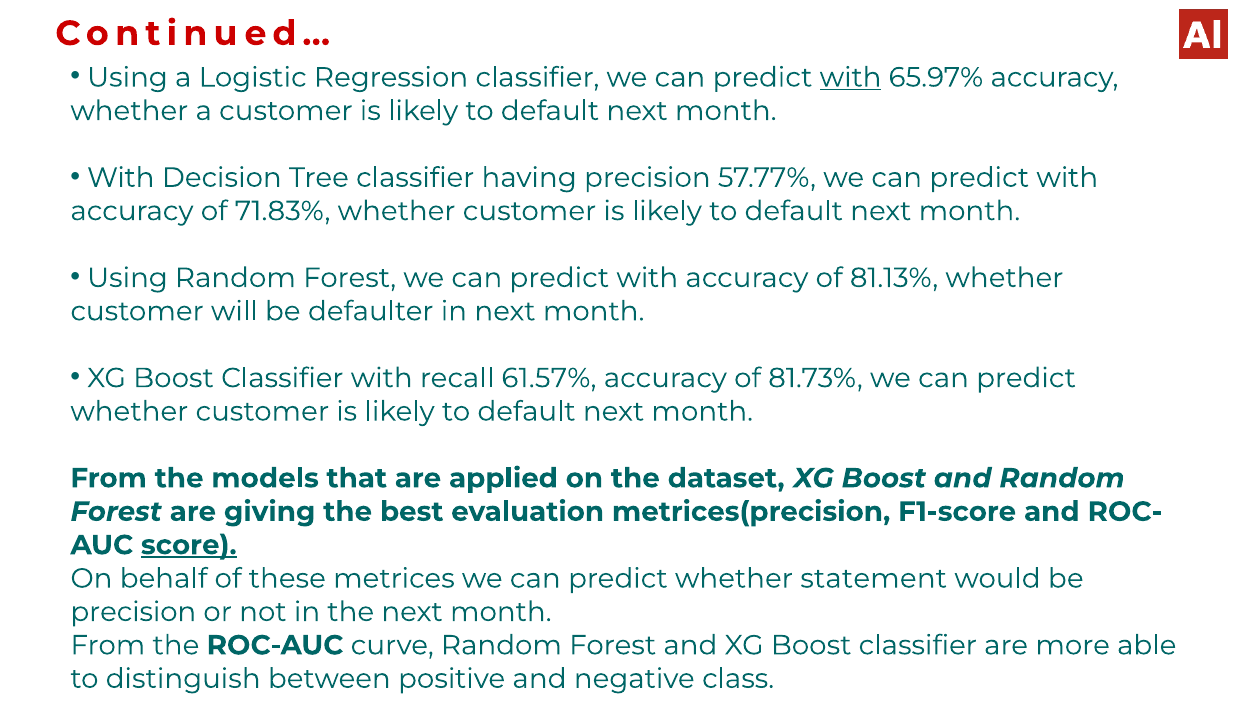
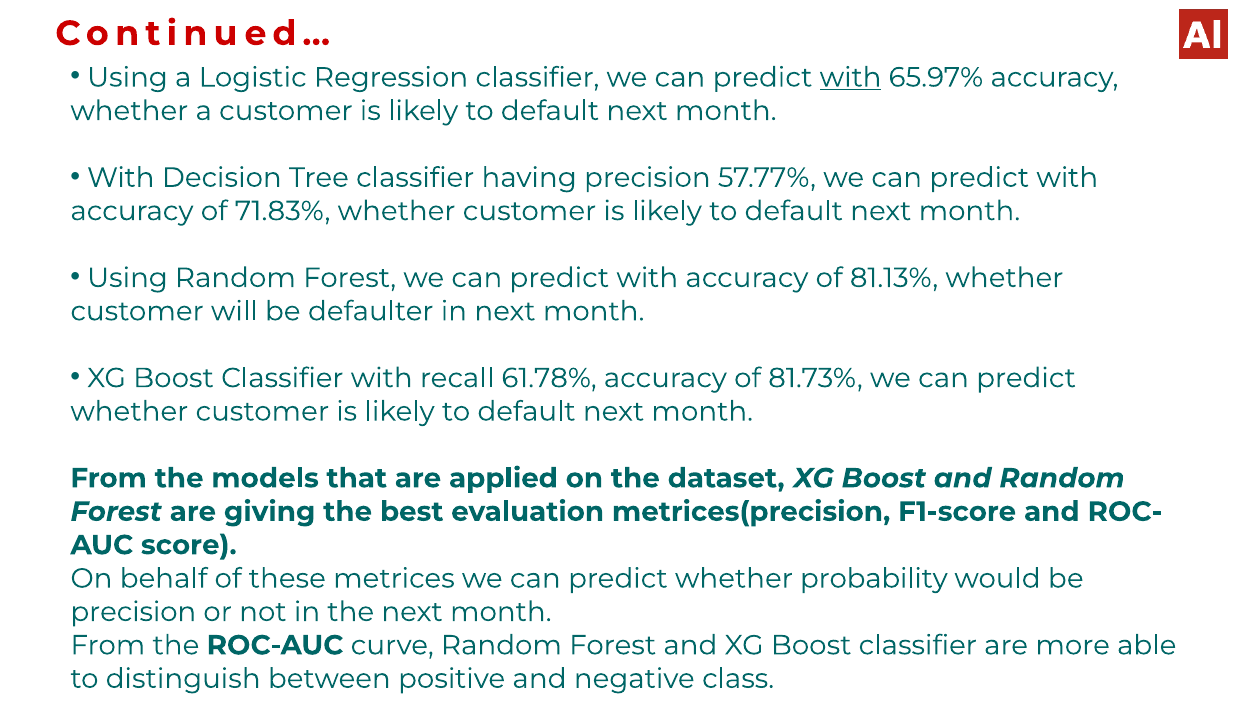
61.57%: 61.57% -> 61.78%
score underline: present -> none
statement: statement -> probability
